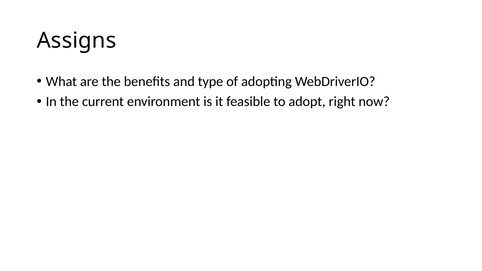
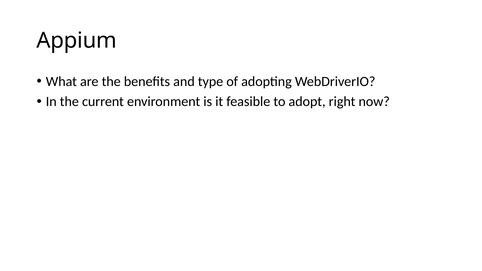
Assigns: Assigns -> Appium
